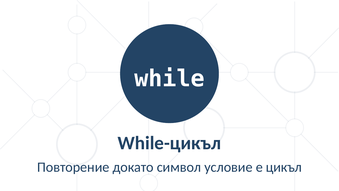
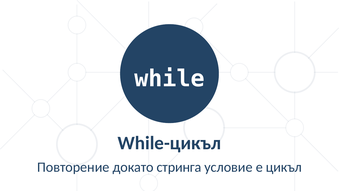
символ: символ -> стринга
